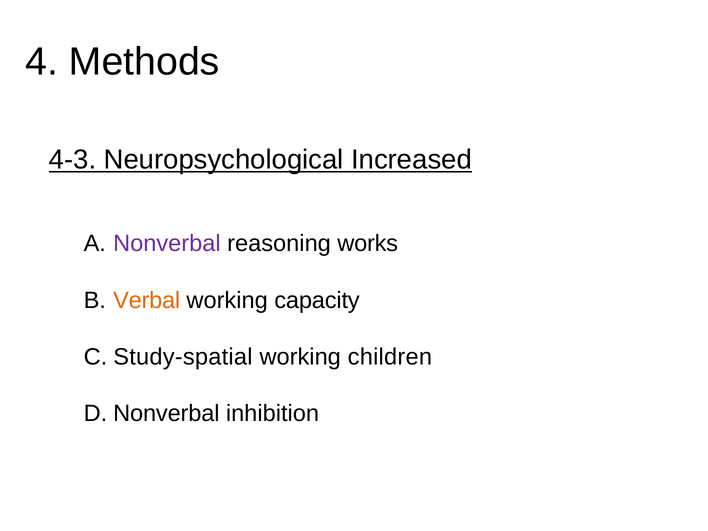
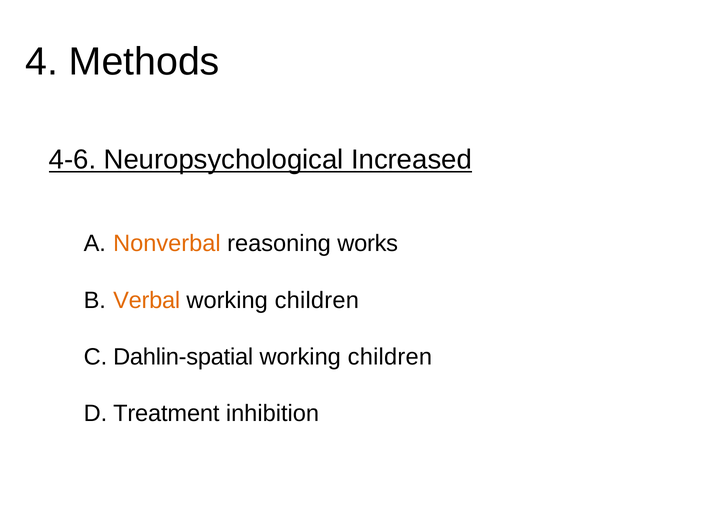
4-3: 4-3 -> 4-6
Nonverbal at (167, 244) colour: purple -> orange
capacity at (317, 300): capacity -> children
Study-spatial: Study-spatial -> Dahlin-spatial
Nonverbal at (166, 414): Nonverbal -> Treatment
